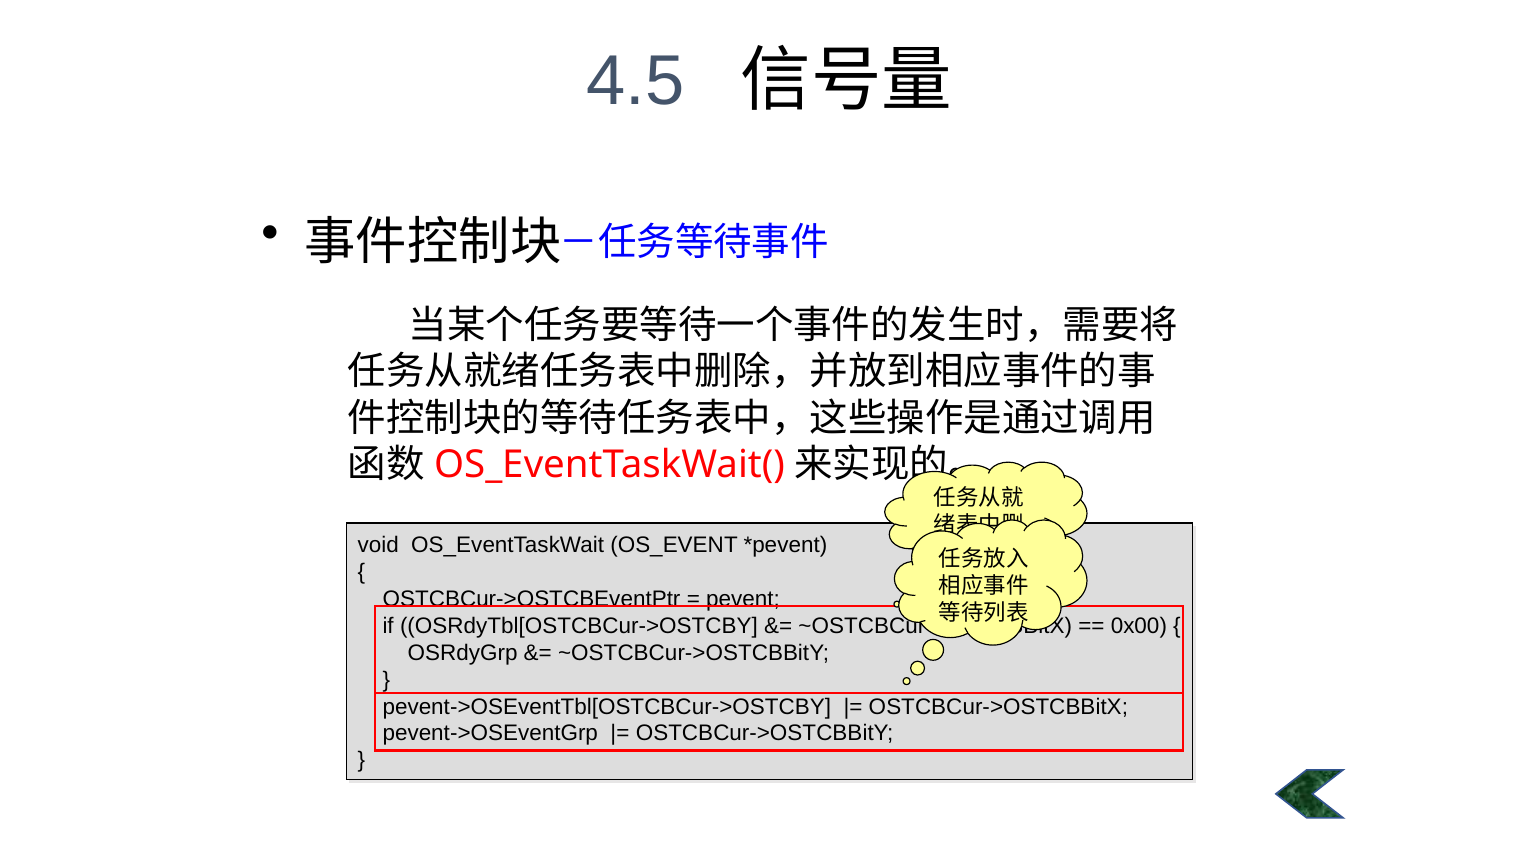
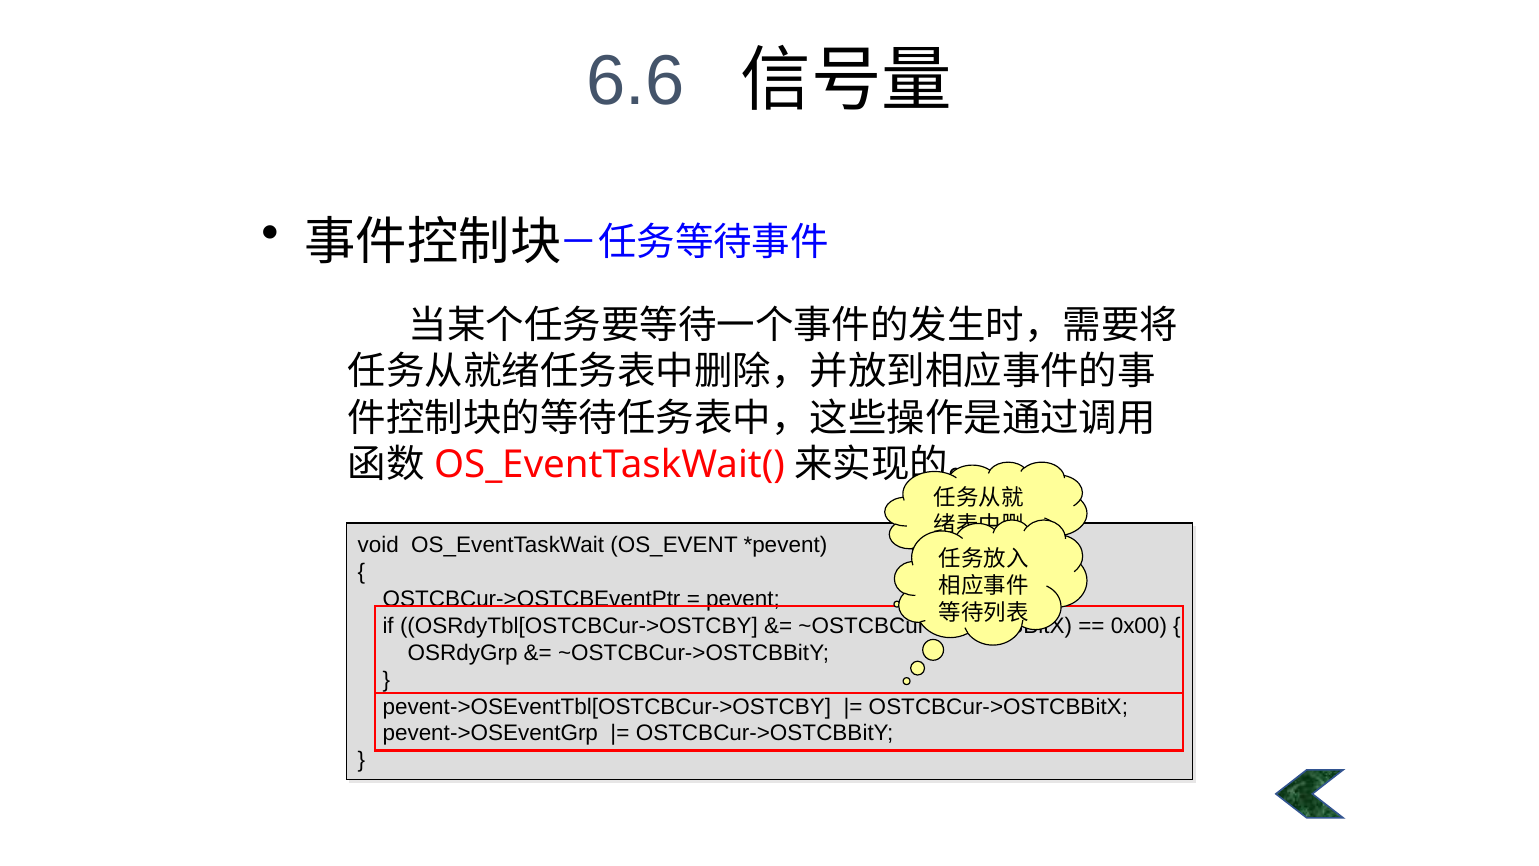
4.5: 4.5 -> 6.6
